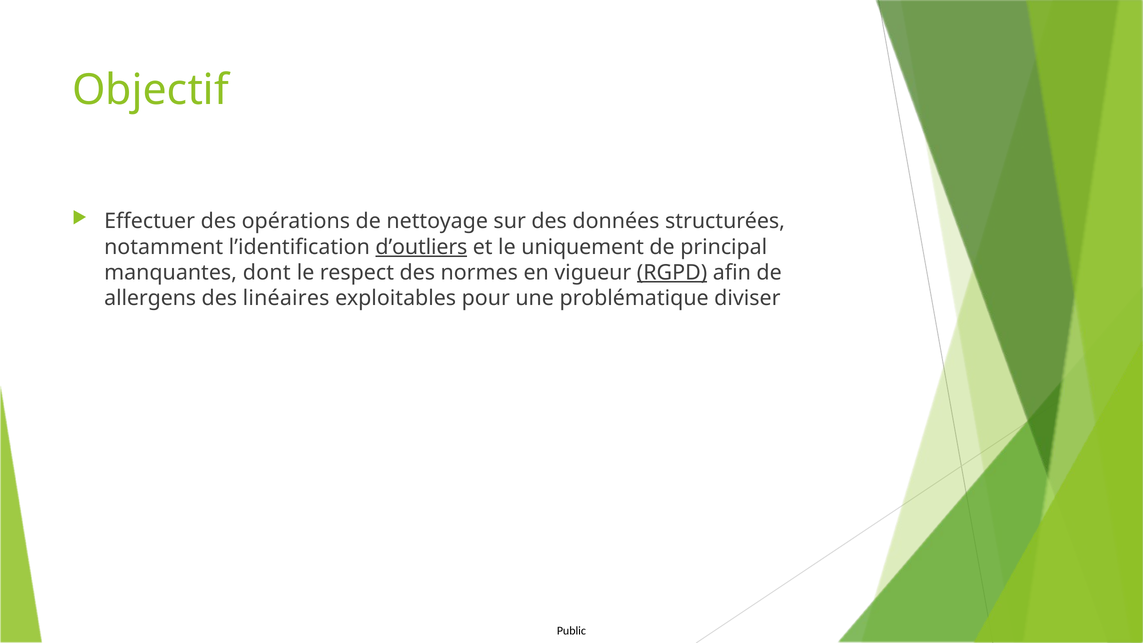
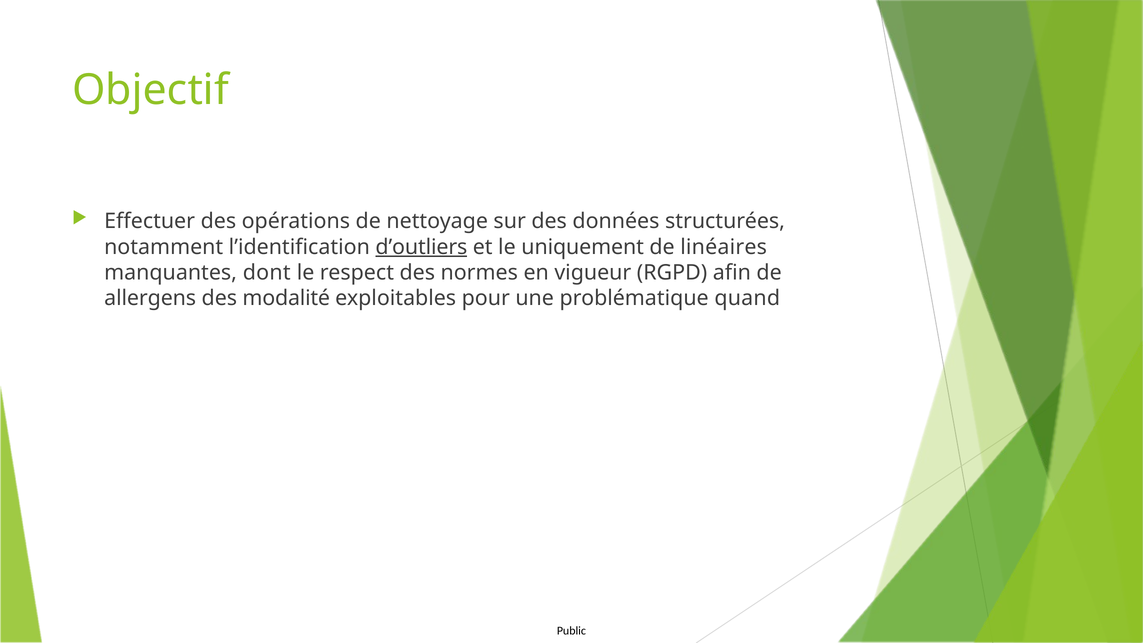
principal: principal -> linéaires
RGPD underline: present -> none
linéaires: linéaires -> modalité
diviser: diviser -> quand
